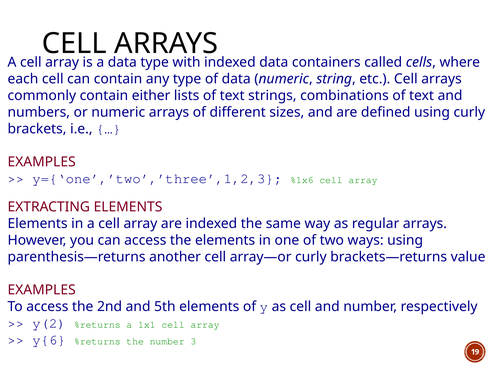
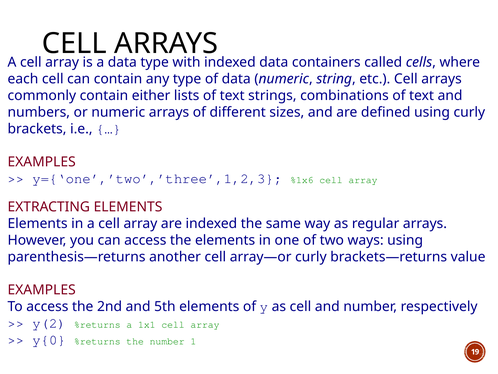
y{6: y{6 -> y{0
3: 3 -> 1
